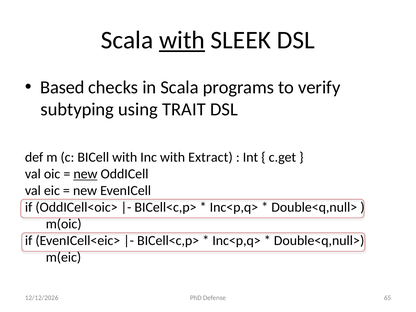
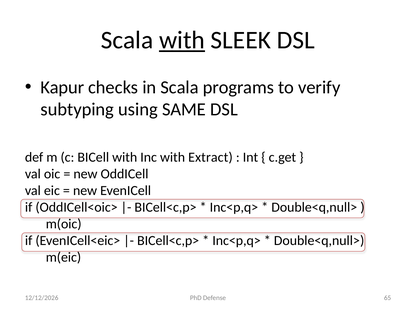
Based: Based -> Kapur
TRAIT: TRAIT -> SAME
new at (85, 174) underline: present -> none
